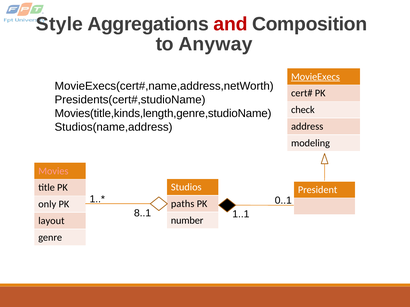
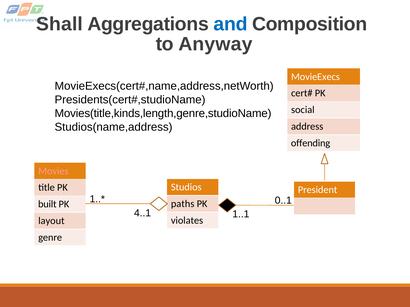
Style: Style -> Shall
and colour: red -> blue
MovieExecs underline: present -> none
check: check -> social
modeling: modeling -> offending
only: only -> built
8..1: 8..1 -> 4..1
number: number -> violates
